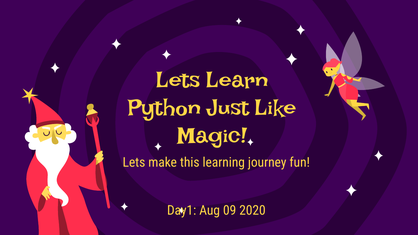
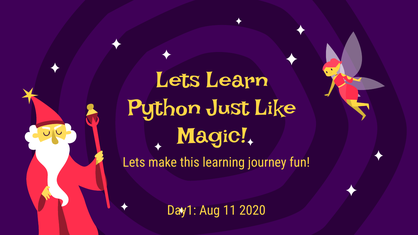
09: 09 -> 11
